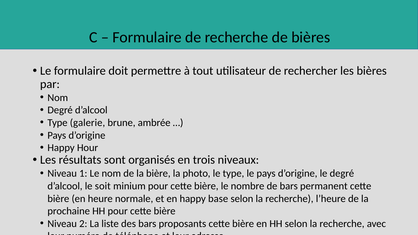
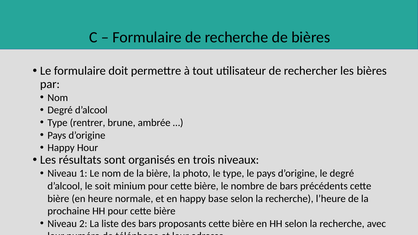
galerie: galerie -> rentrer
permanent: permanent -> précédents
